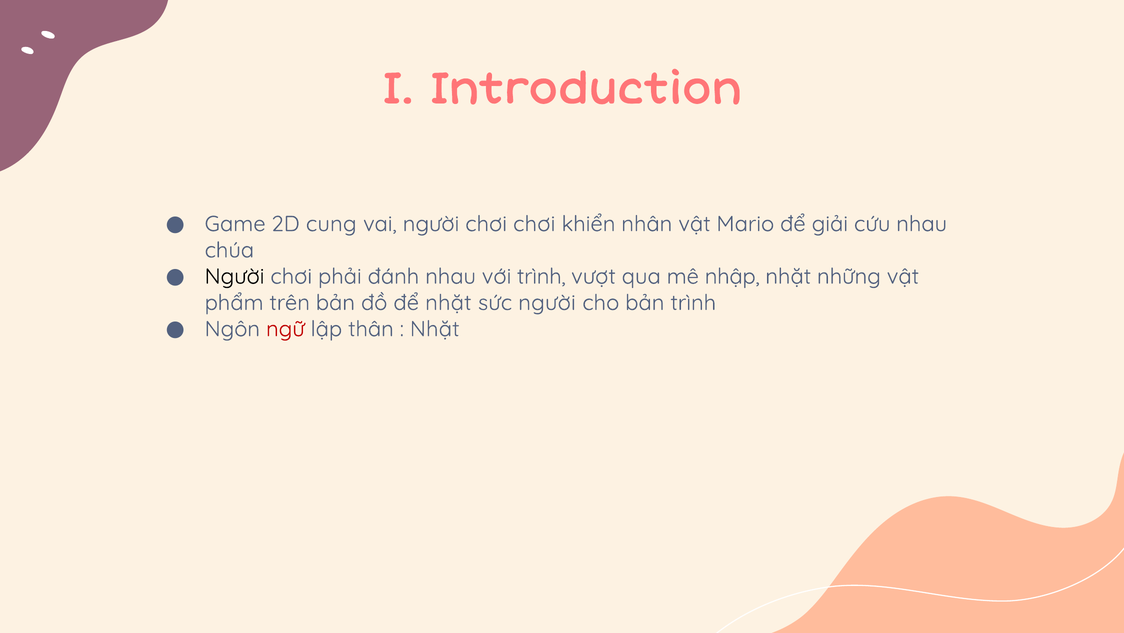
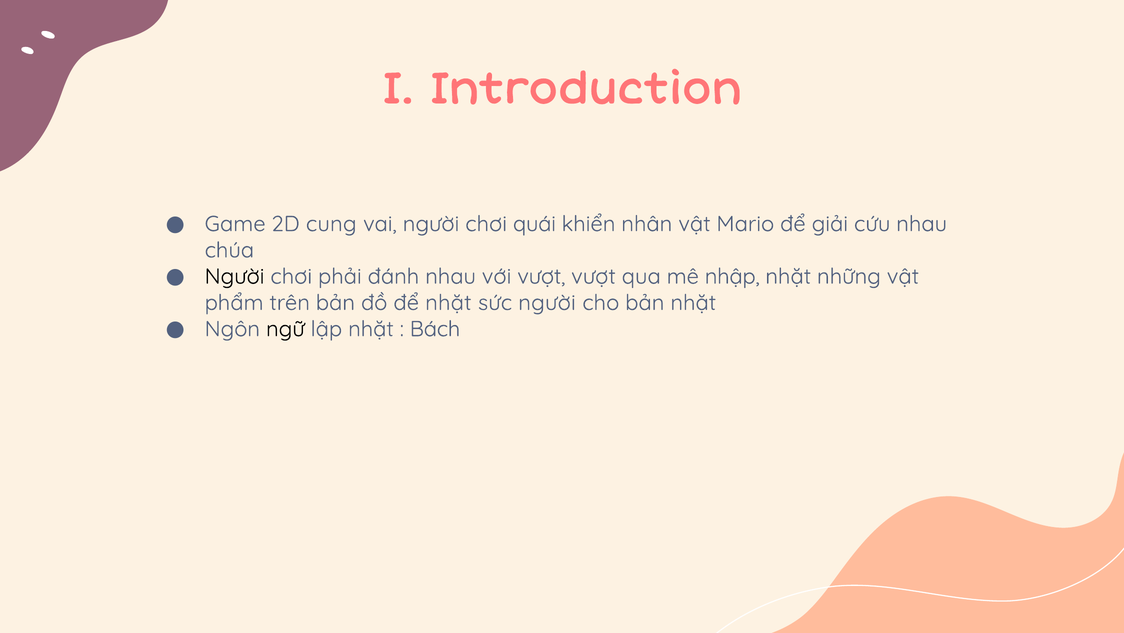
chơi chơi: chơi -> quái
với trình: trình -> vượt
bản trình: trình -> nhặt
ngữ colour: red -> black
lập thân: thân -> nhặt
Nhặt at (435, 329): Nhặt -> Bách
